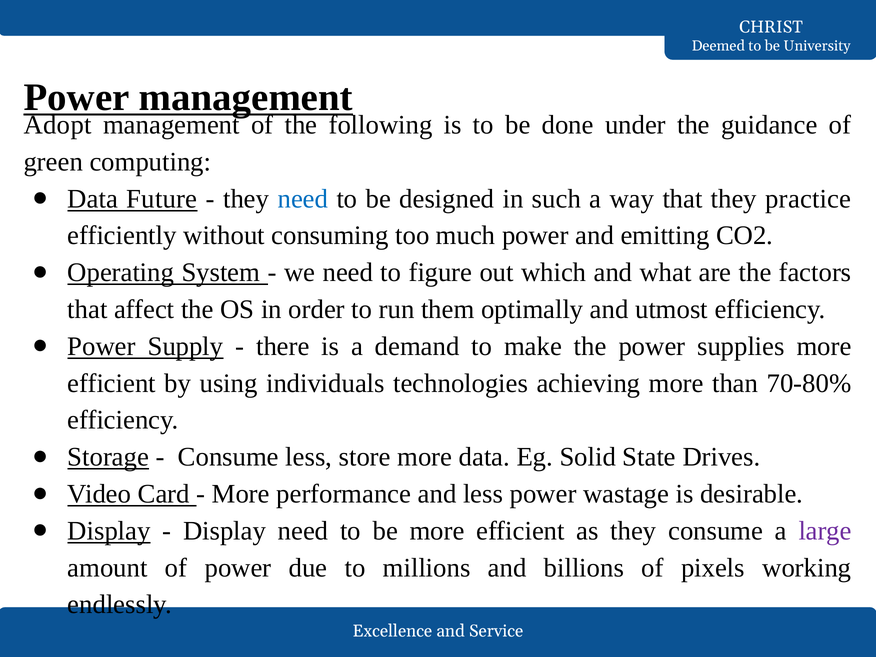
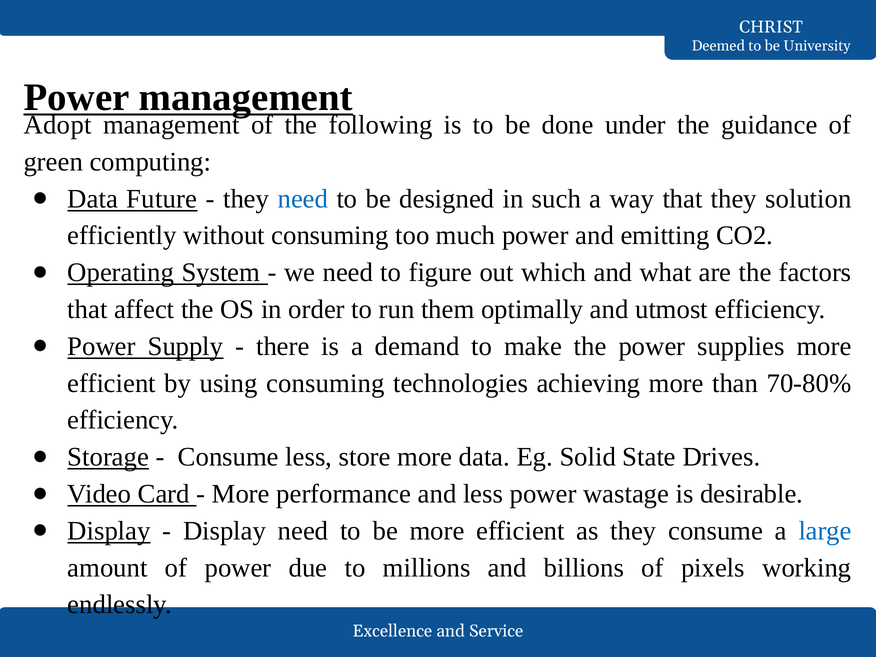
practice: practice -> solution
using individuals: individuals -> consuming
large colour: purple -> blue
